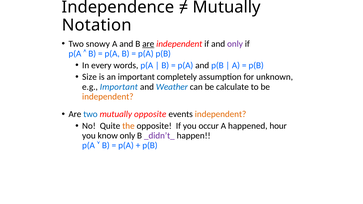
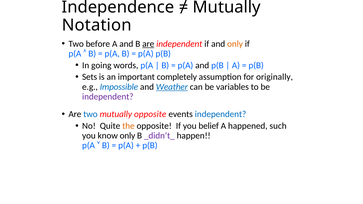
snowy: snowy -> before
only at (235, 44) colour: purple -> orange
every: every -> going
Size: Size -> Sets
unknown: unknown -> originally
e.g Important: Important -> Impossible
Weather underline: none -> present
calculate: calculate -> variables
independent at (108, 97) colour: orange -> purple
independent at (221, 114) colour: orange -> blue
occur: occur -> belief
hour: hour -> such
